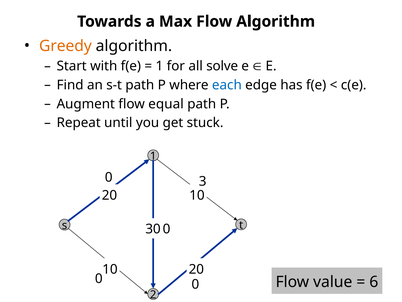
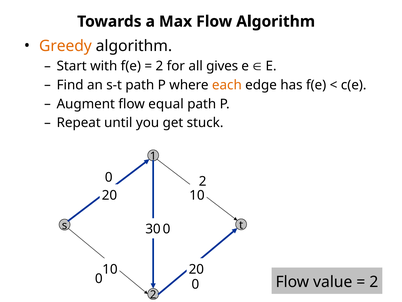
1 at (159, 66): 1 -> 2
solve: solve -> gives
each colour: blue -> orange
3 at (203, 181): 3 -> 2
6 at (374, 282): 6 -> 2
